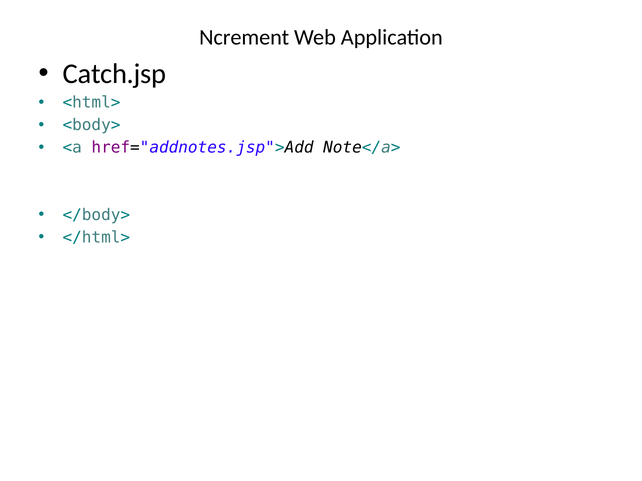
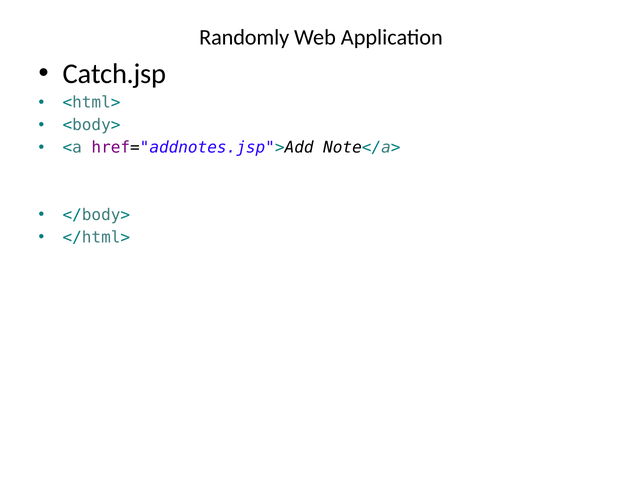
Ncrement: Ncrement -> Randomly
